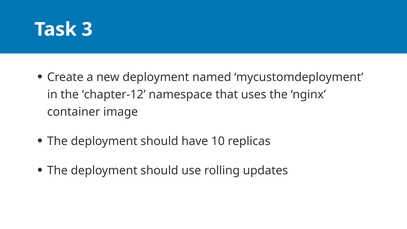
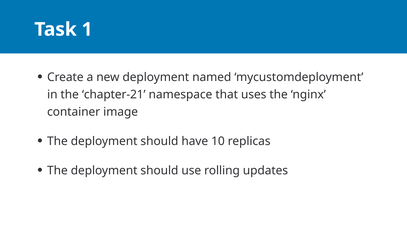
3: 3 -> 1
chapter-12: chapter-12 -> chapter-21
